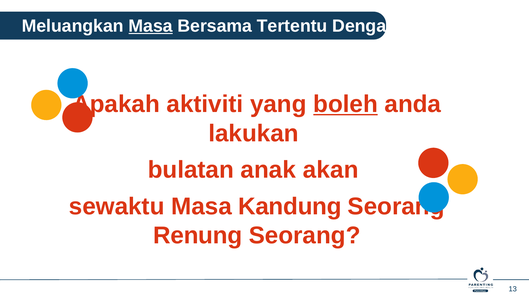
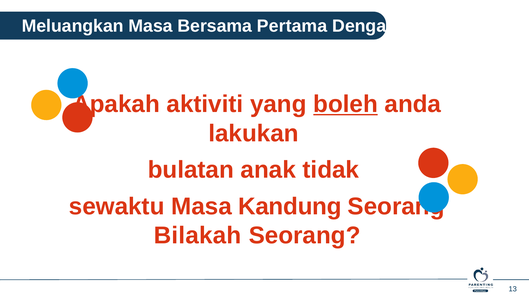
Masa at (151, 26) underline: present -> none
Tertentu: Tertentu -> Pertama
akan: akan -> tidak
Renung: Renung -> Bilakah
